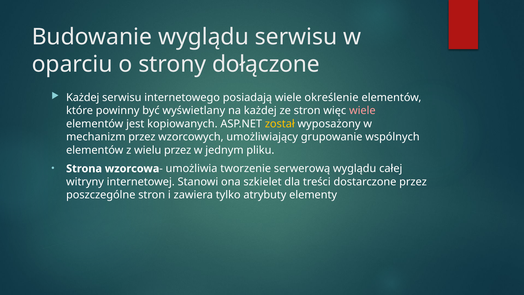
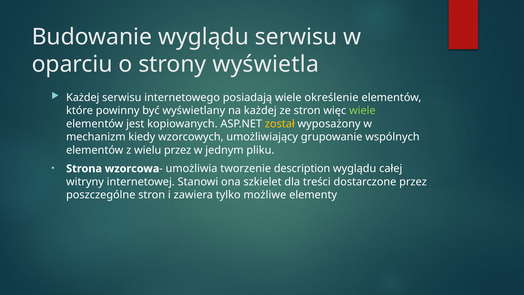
dołączone: dołączone -> wyświetla
wiele at (362, 111) colour: pink -> light green
mechanizm przez: przez -> kiedy
serwerową: serwerową -> description
atrybuty: atrybuty -> możliwe
